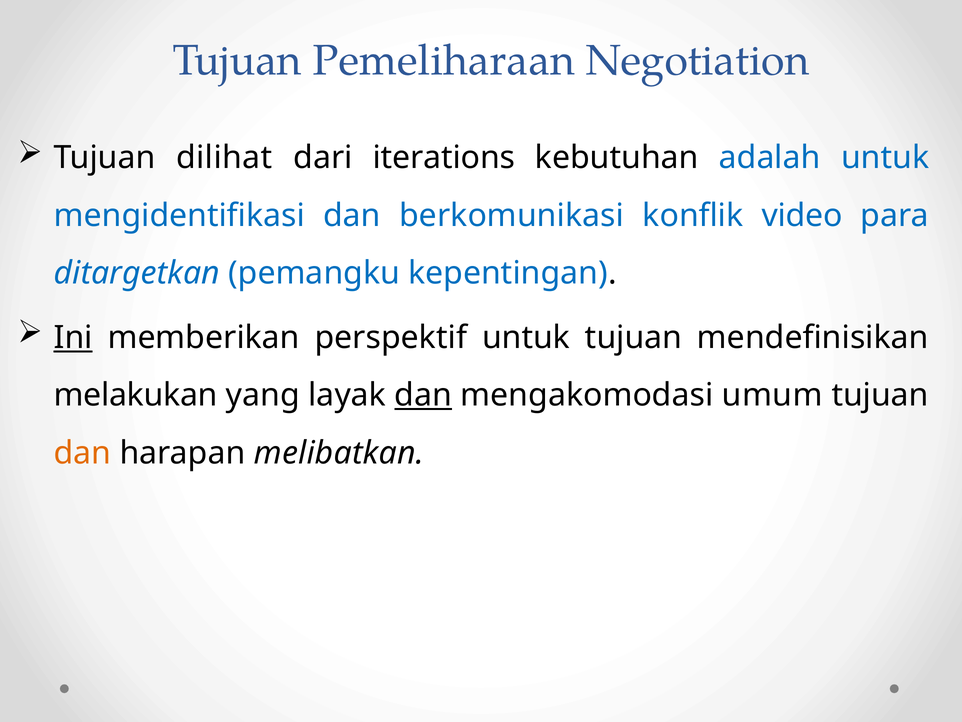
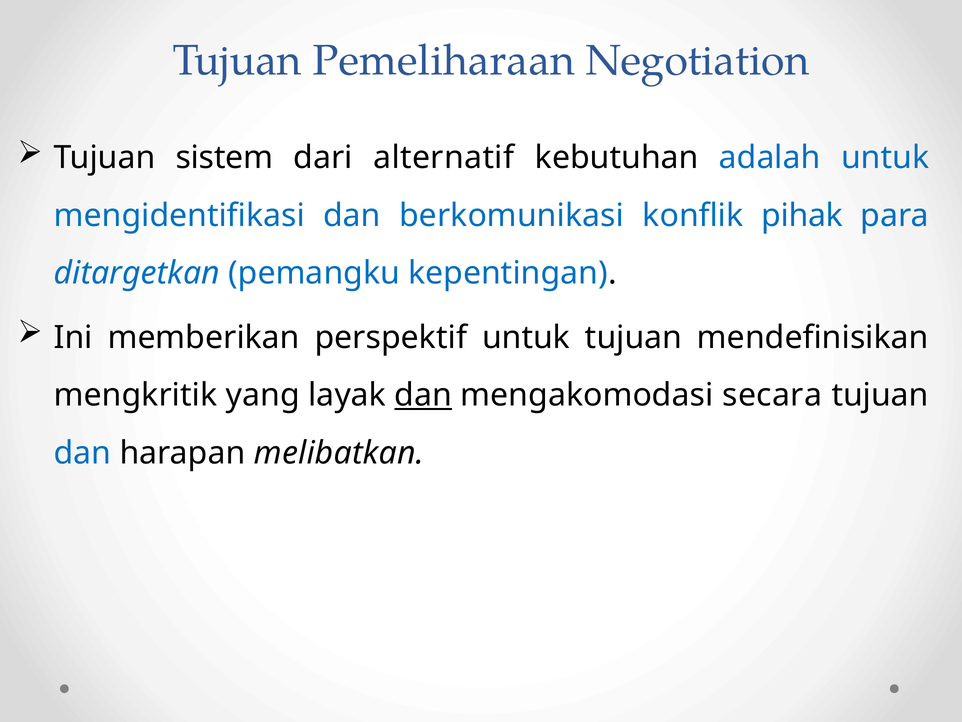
dilihat: dilihat -> sistem
iterations: iterations -> alternatif
video: video -> pihak
Ini underline: present -> none
melakukan: melakukan -> mengkritik
umum: umum -> secara
dan at (83, 453) colour: orange -> blue
